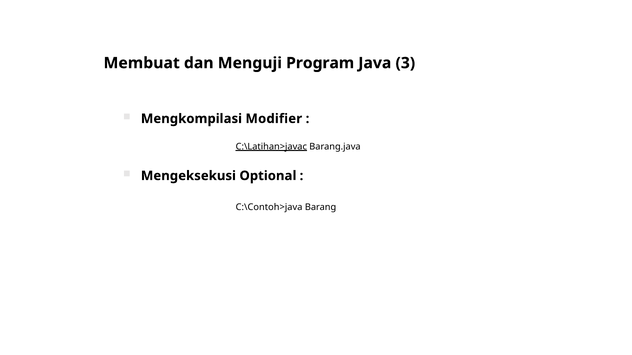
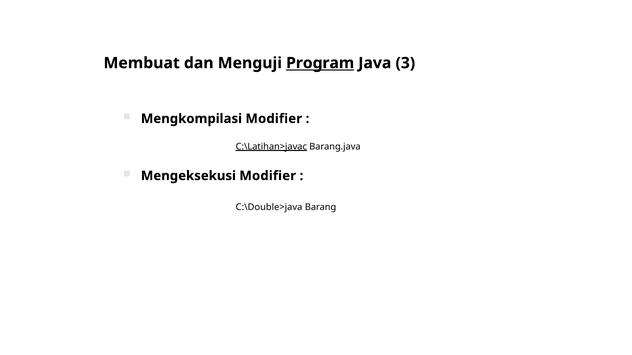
Program underline: none -> present
Mengeksekusi Optional: Optional -> Modifier
C:\Contoh>java: C:\Contoh>java -> C:\Double>java
